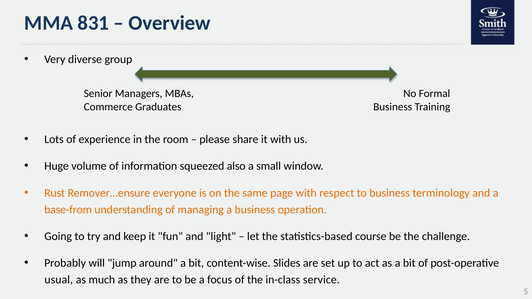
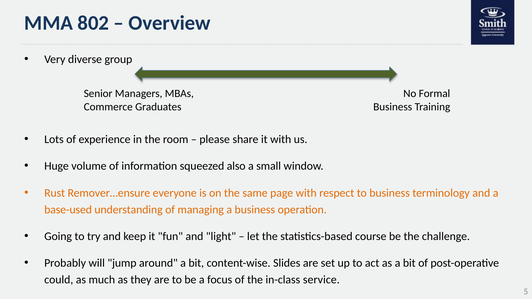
831: 831 -> 802
base-from: base-from -> base-used
usual: usual -> could
